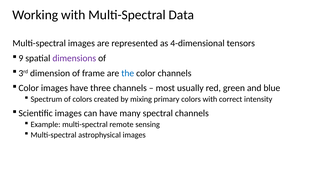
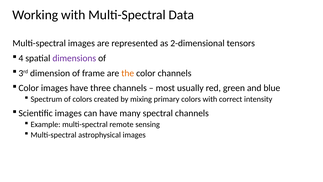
4-dimensional: 4-dimensional -> 2-dimensional
9: 9 -> 4
the colour: blue -> orange
